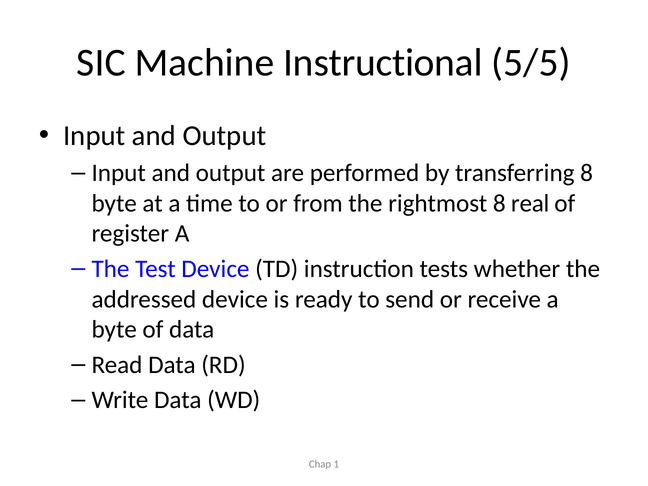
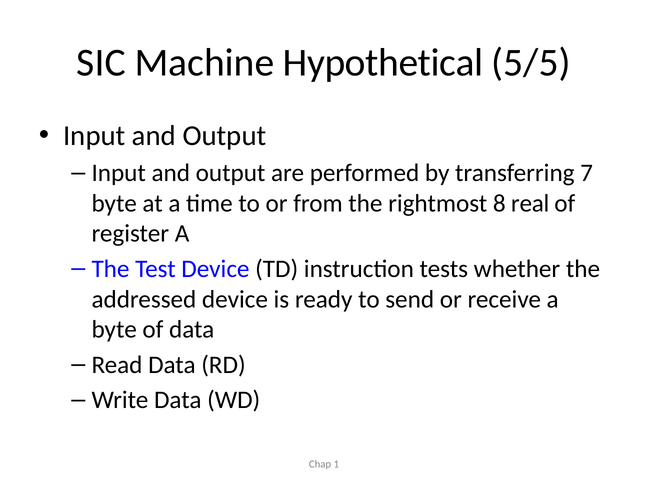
Instructional: Instructional -> Hypothetical
transferring 8: 8 -> 7
